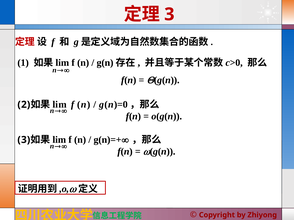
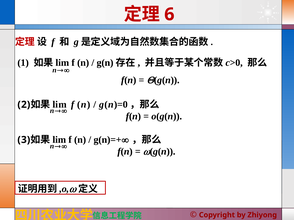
3 at (169, 14): 3 -> 6
